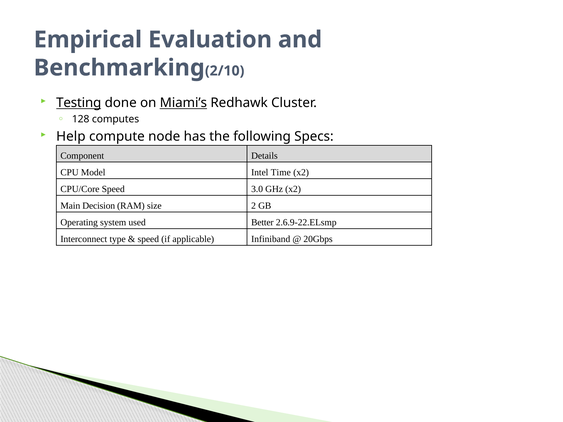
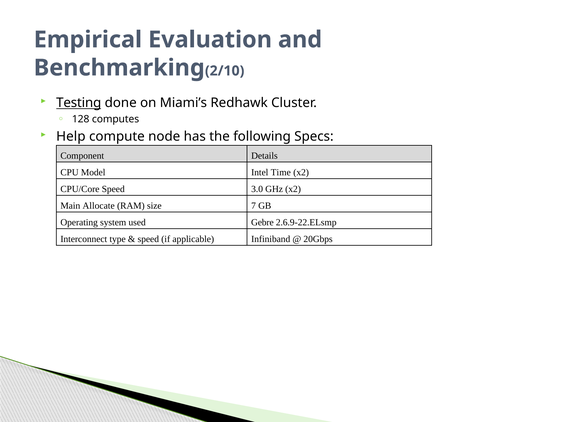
Miami’s underline: present -> none
Decision: Decision -> Allocate
2: 2 -> 7
Better: Better -> Gebre
